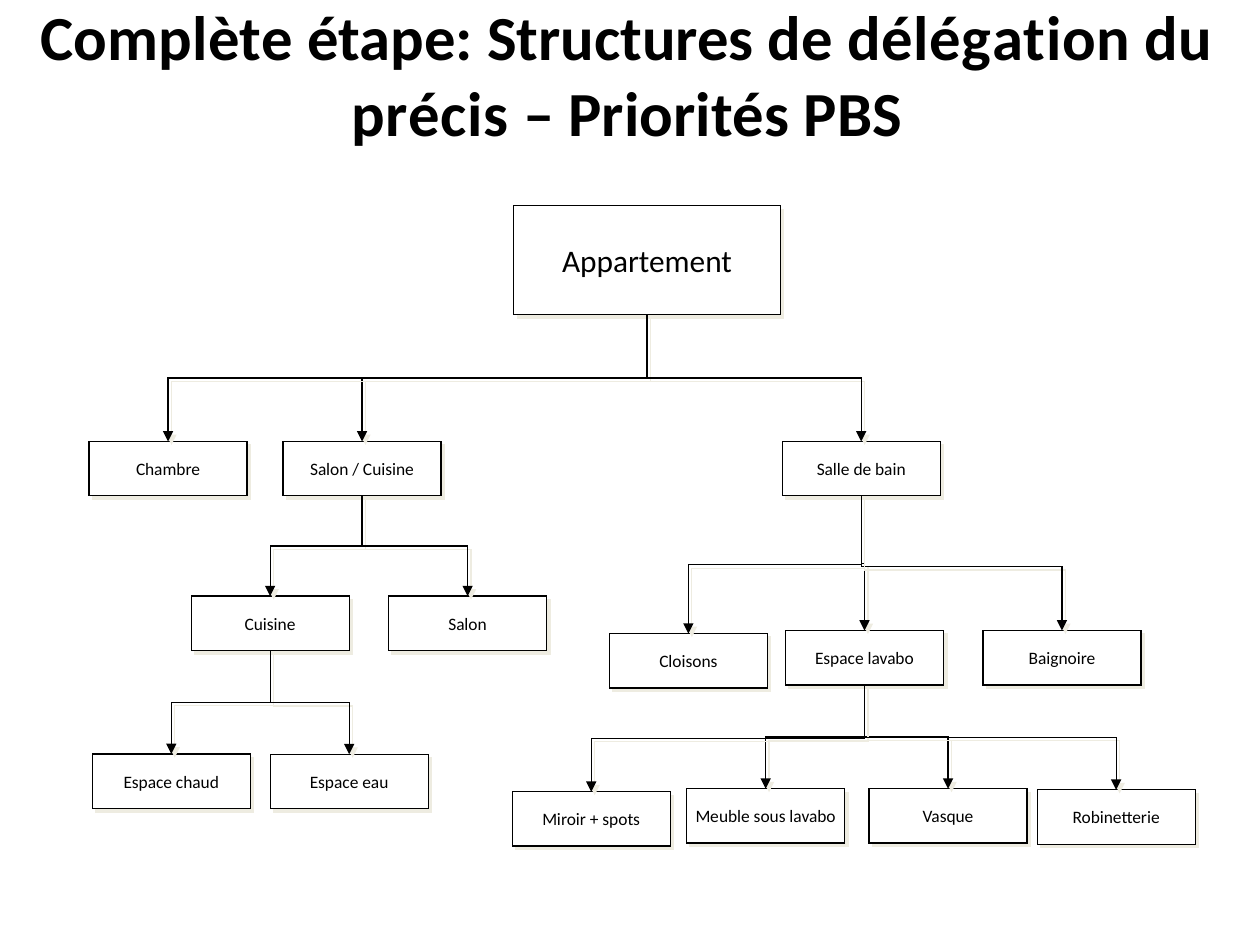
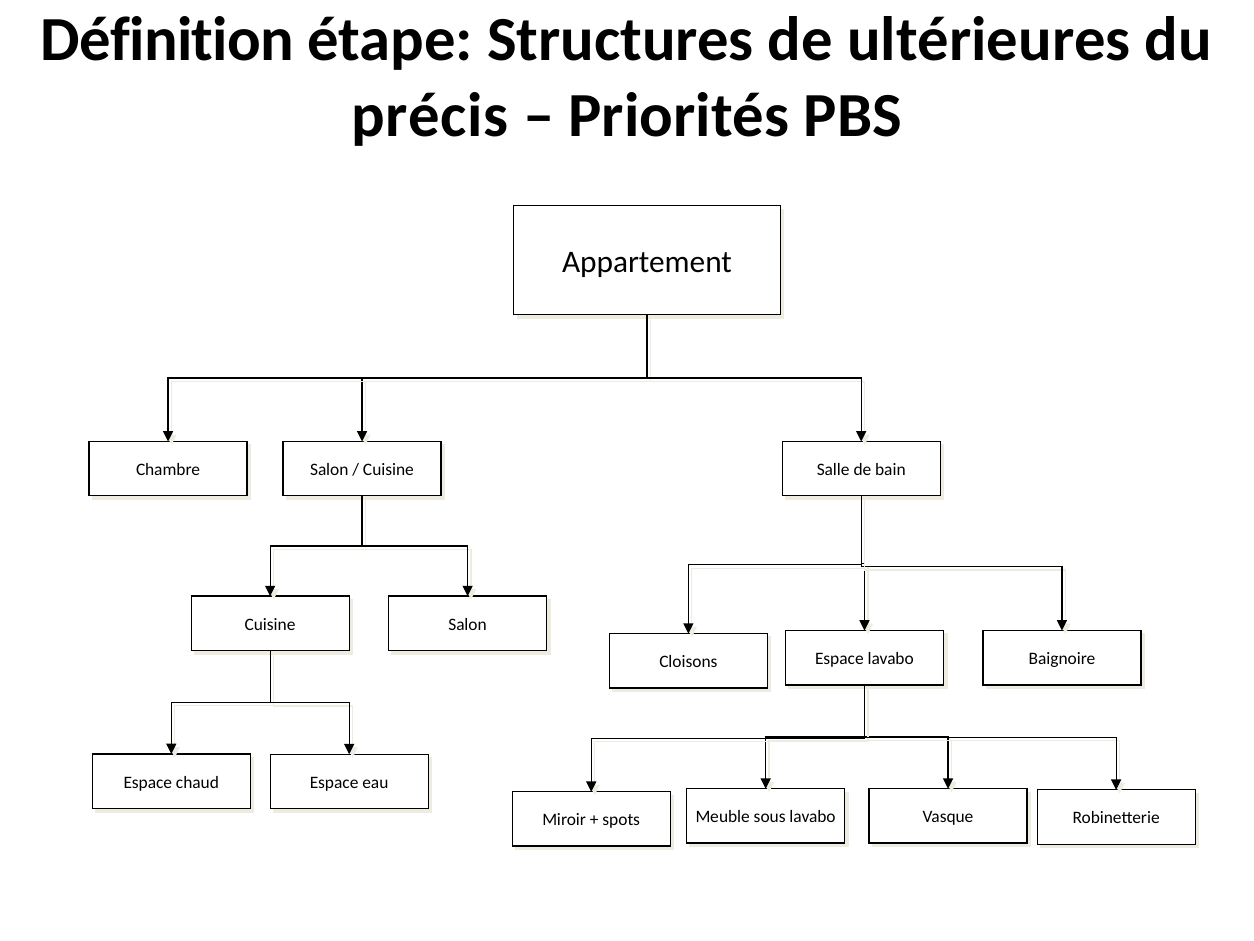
Complète: Complète -> Définition
délégation: délégation -> ultérieures
